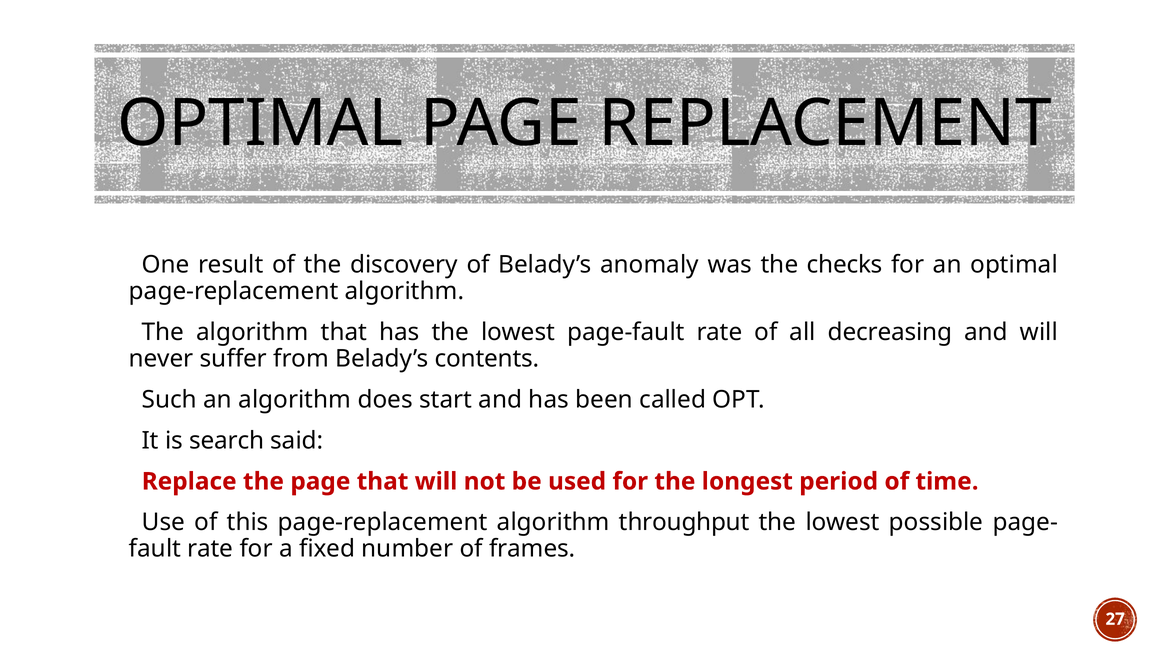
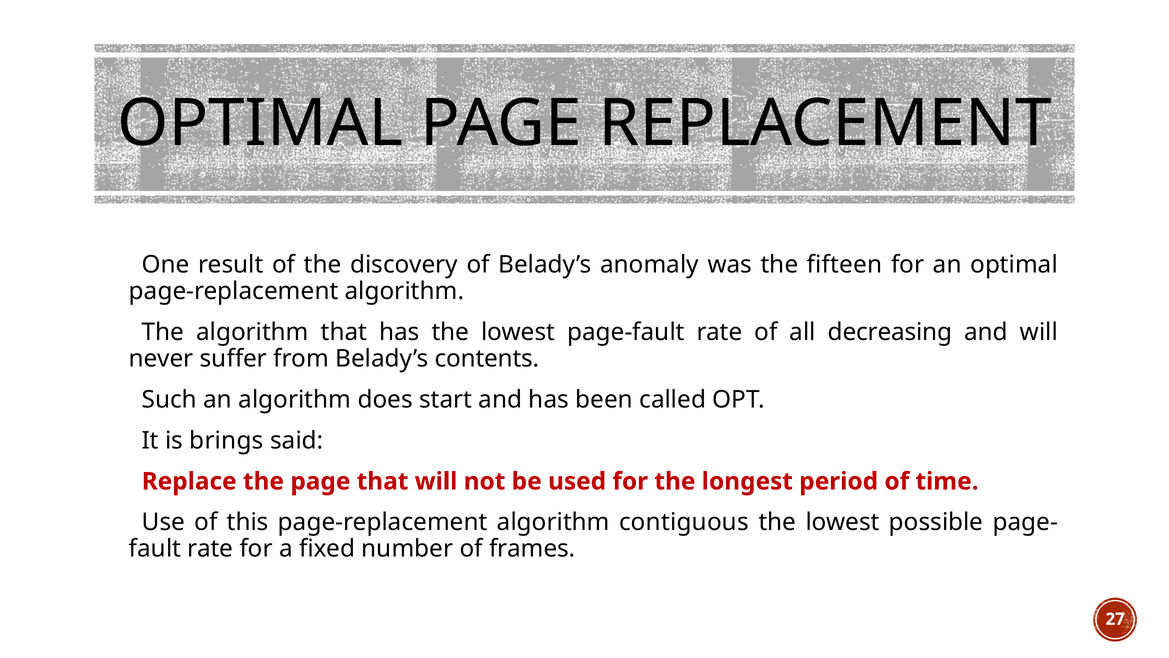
checks: checks -> fifteen
search: search -> brings
throughput: throughput -> contiguous
